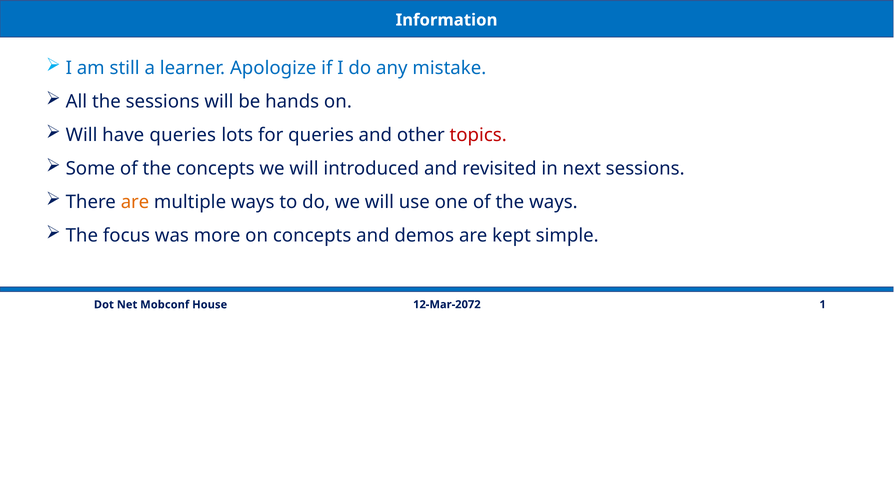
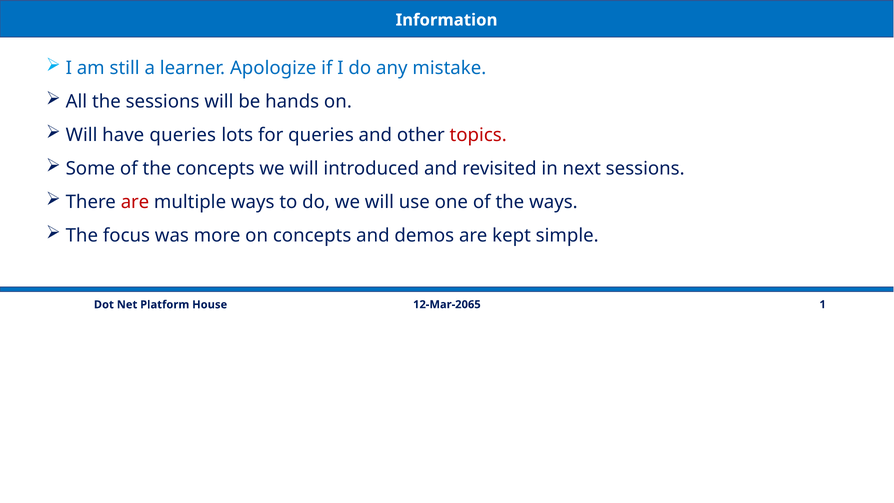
are at (135, 202) colour: orange -> red
12-Mar-2072: 12-Mar-2072 -> 12-Mar-2065
Mobconf: Mobconf -> Platform
